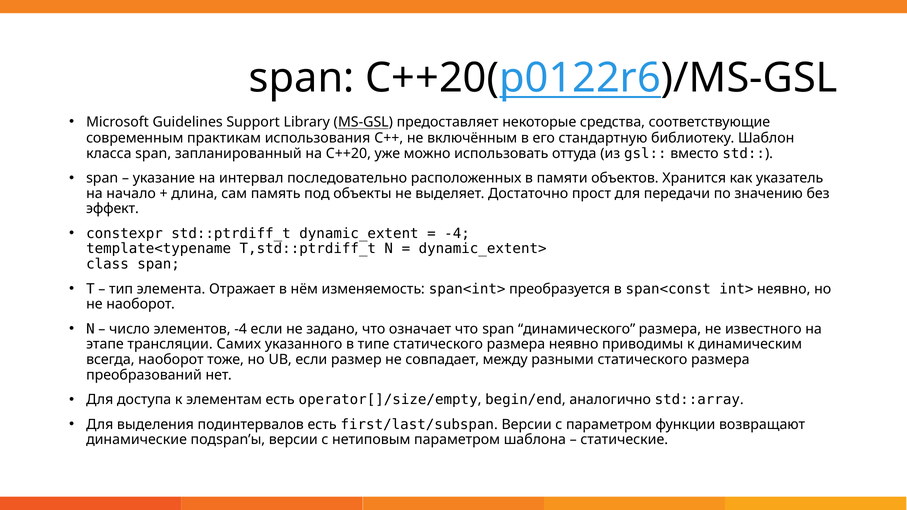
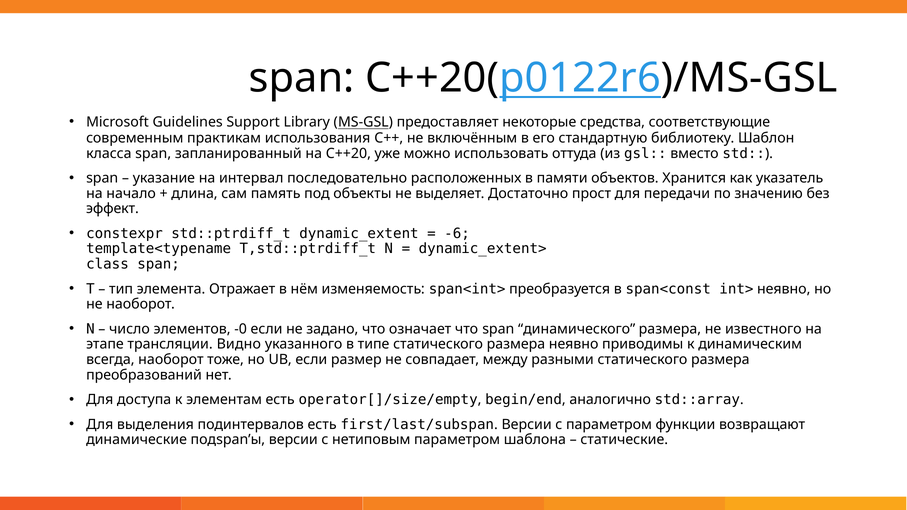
-4 at (457, 234): -4 -> -6
элементов -4: -4 -> -0
Самих: Самих -> Видно
